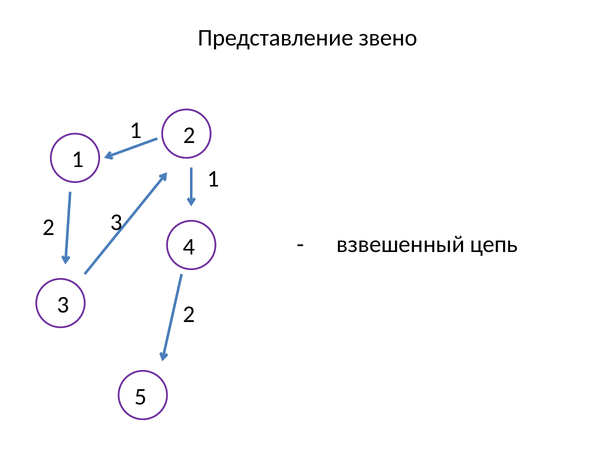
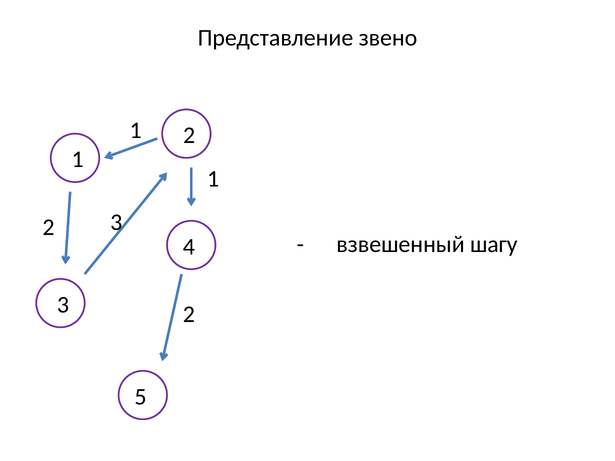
цепь: цепь -> шагу
